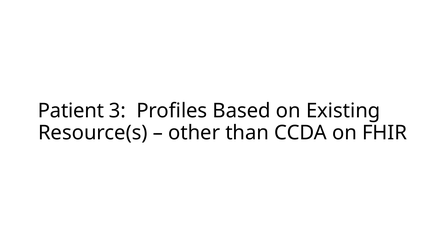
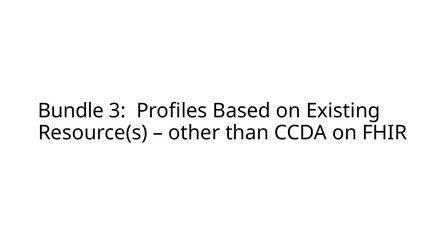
Patient: Patient -> Bundle
